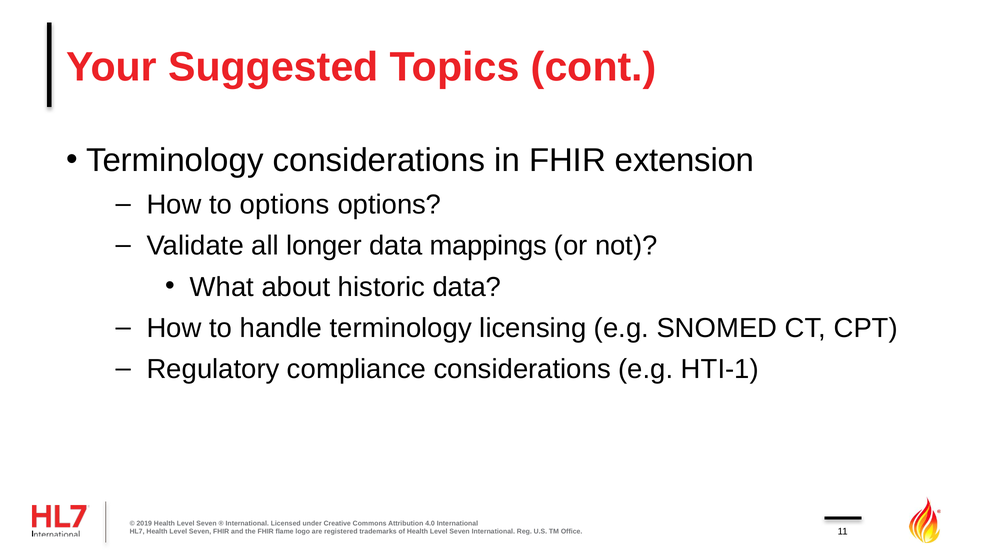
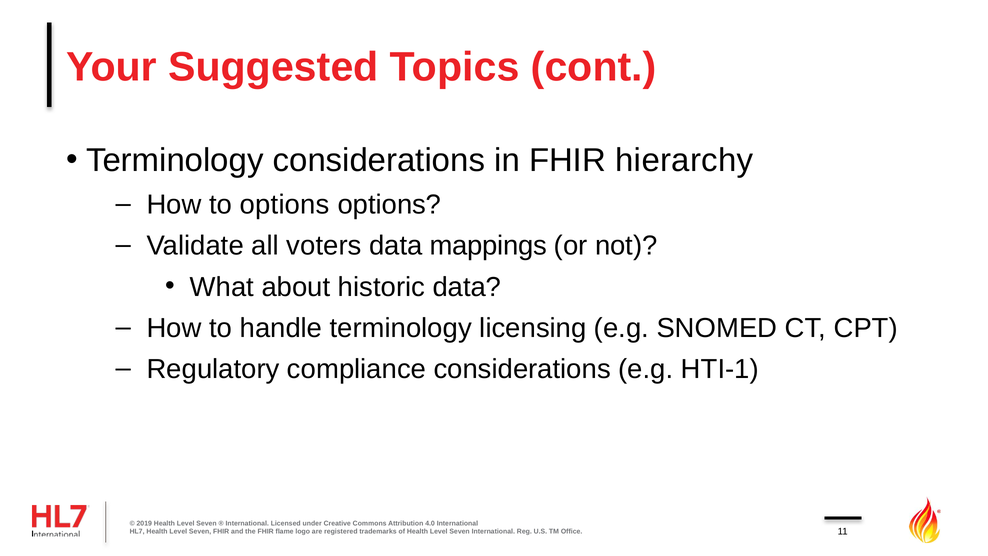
extension: extension -> hierarchy
longer: longer -> voters
